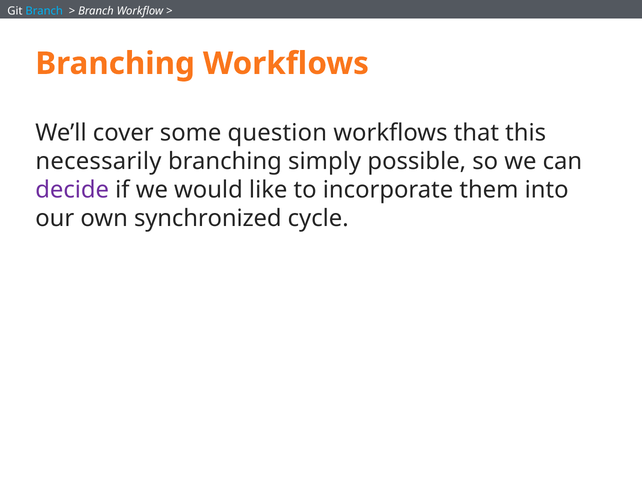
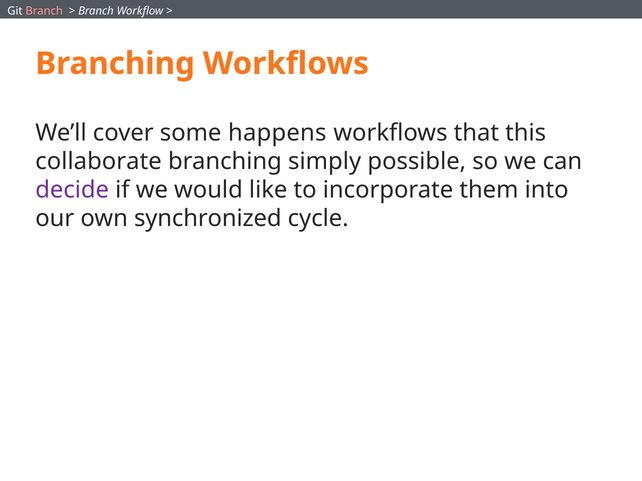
Branch at (44, 11) colour: light blue -> pink
question: question -> happens
necessarily: necessarily -> collaborate
